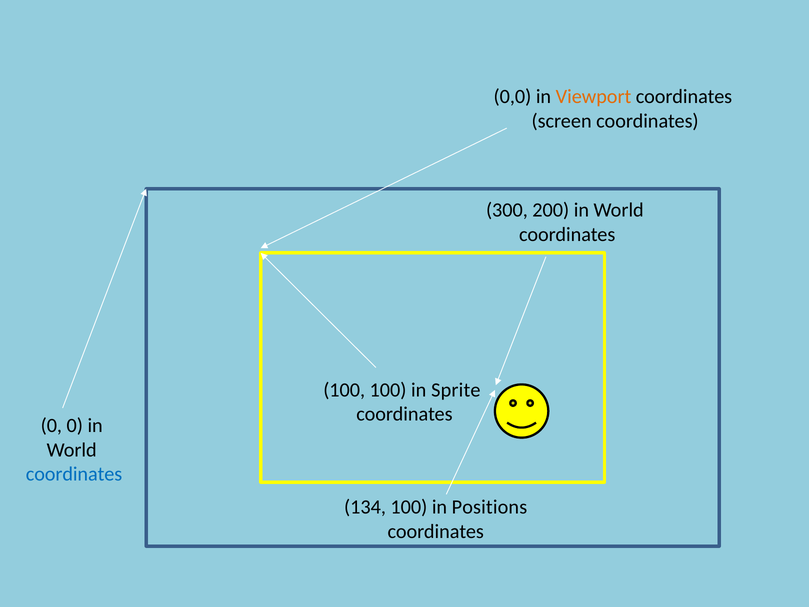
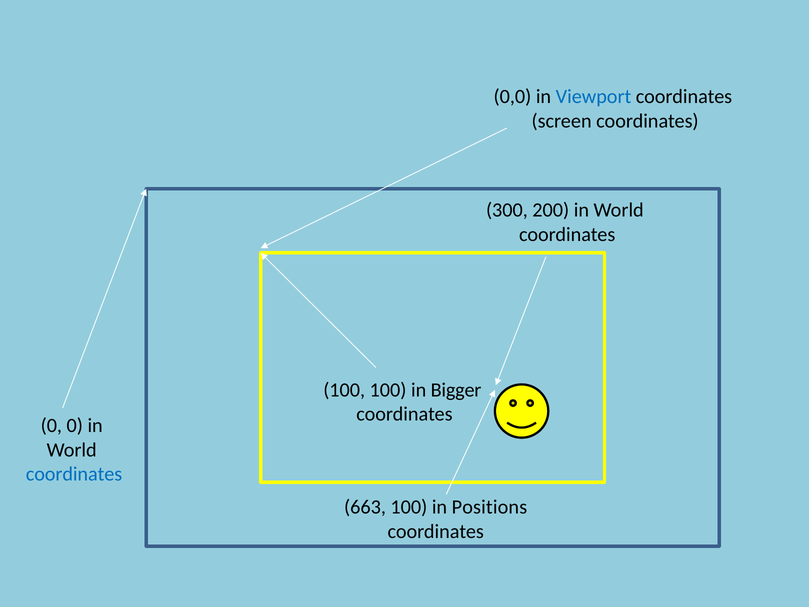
Viewport colour: orange -> blue
Sprite: Sprite -> Bigger
134: 134 -> 663
